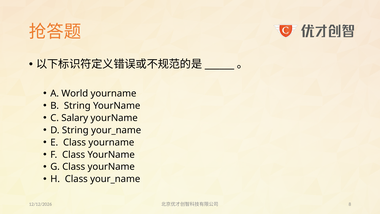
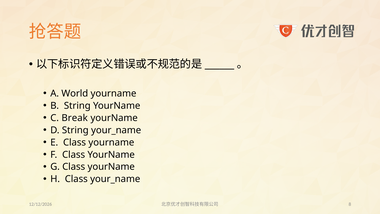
Salary: Salary -> Break
